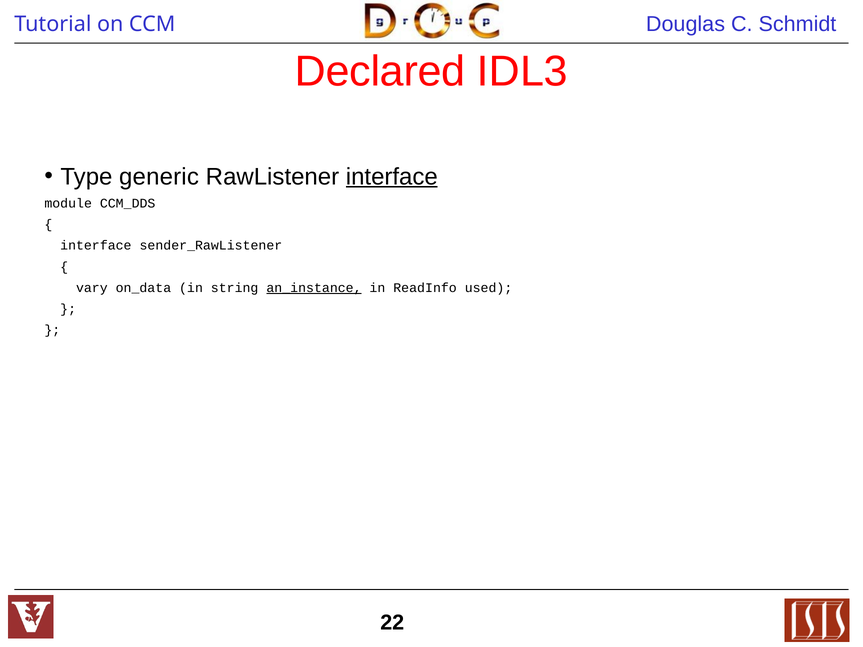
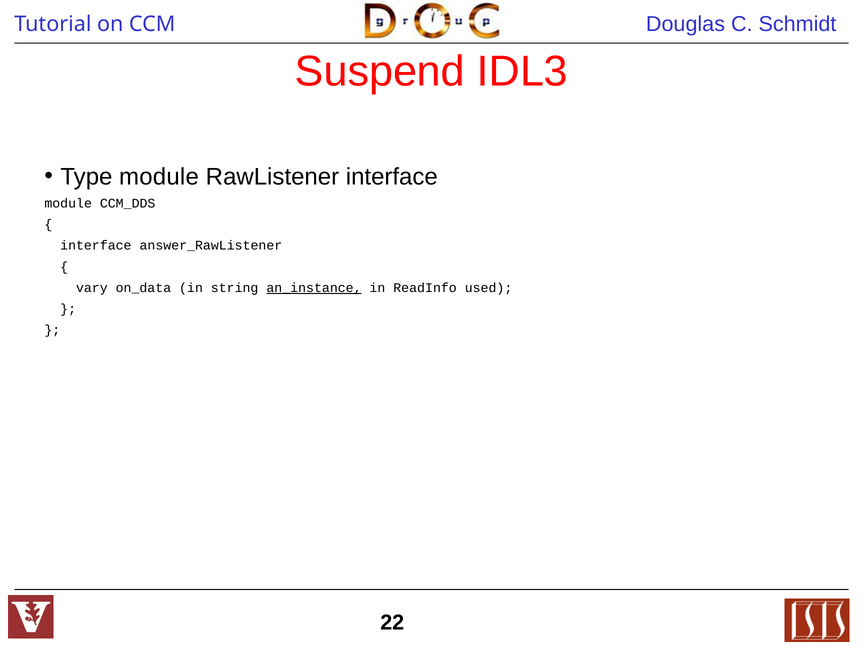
Declared: Declared -> Suspend
Type generic: generic -> module
interface at (392, 177) underline: present -> none
sender_RawListener: sender_RawListener -> answer_RawListener
